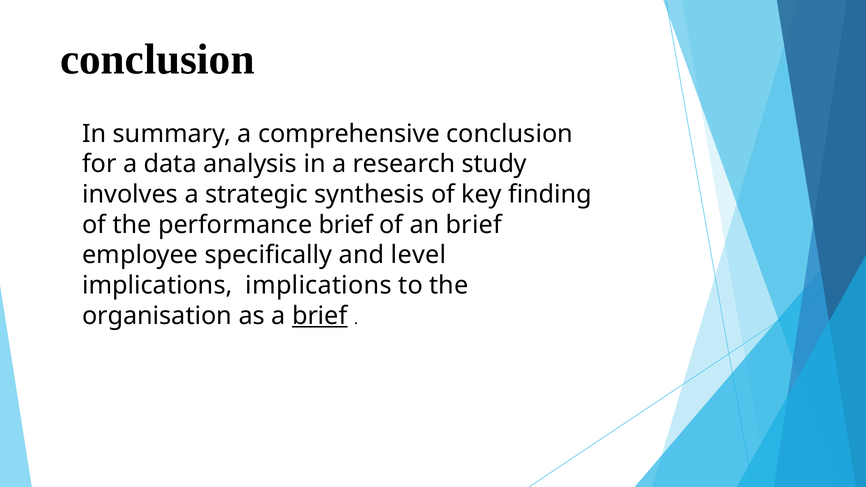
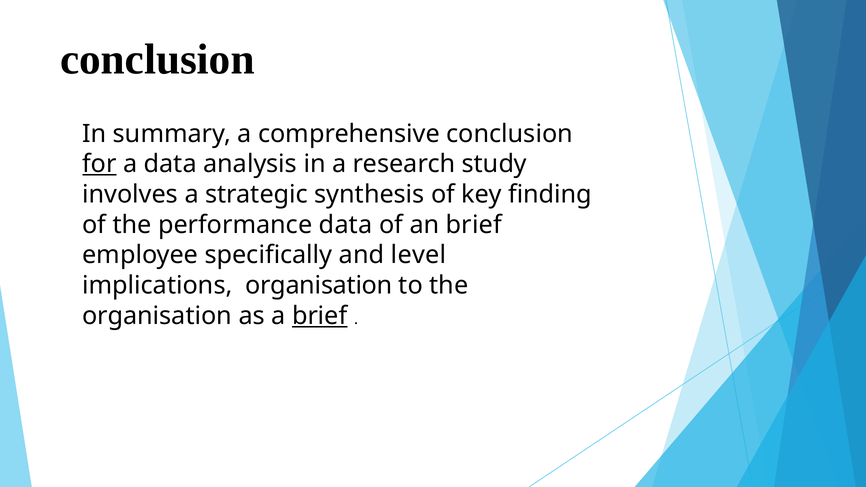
for underline: none -> present
performance brief: brief -> data
implications implications: implications -> organisation
